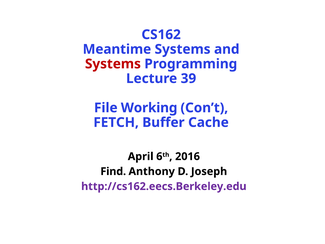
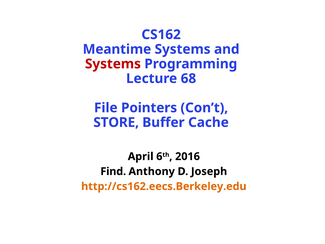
39: 39 -> 68
Working: Working -> Pointers
FETCH: FETCH -> STORE
http://cs162.eecs.Berkeley.edu colour: purple -> orange
